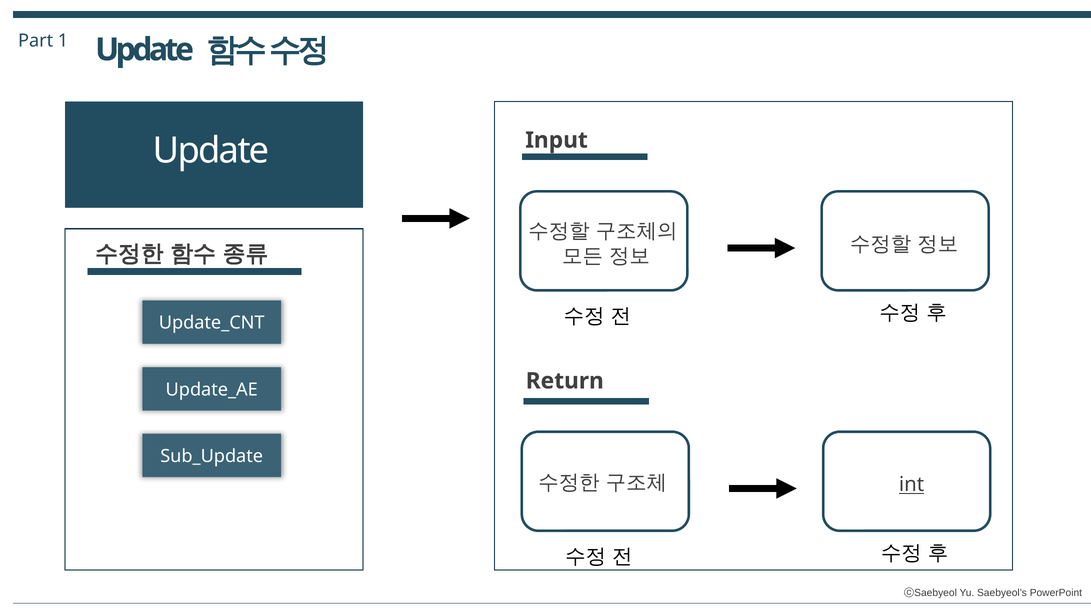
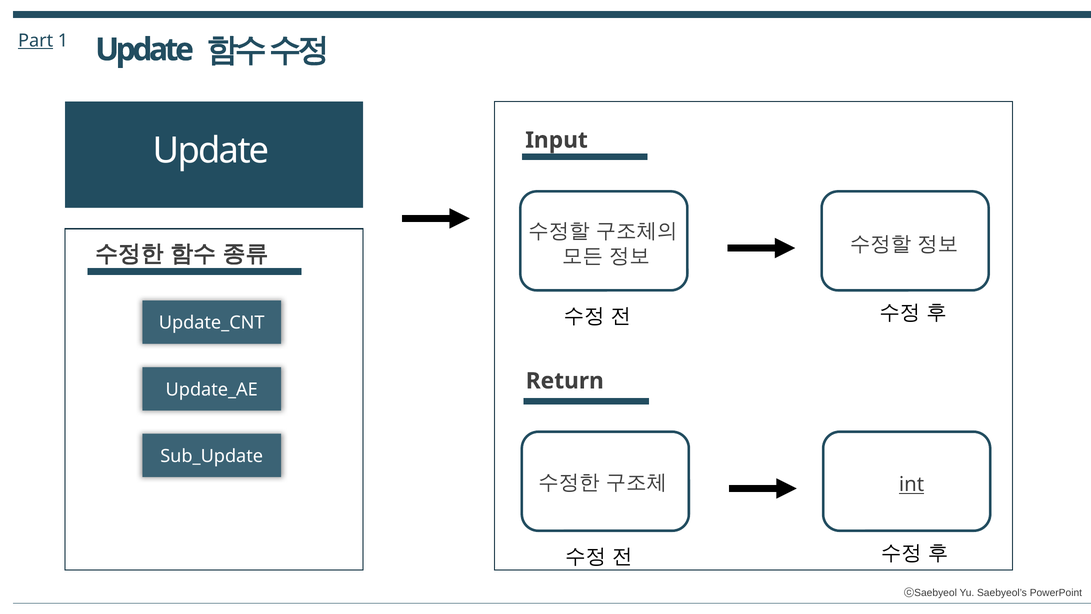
Part underline: none -> present
